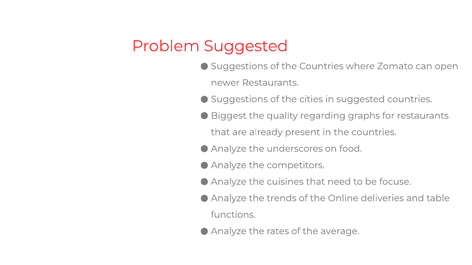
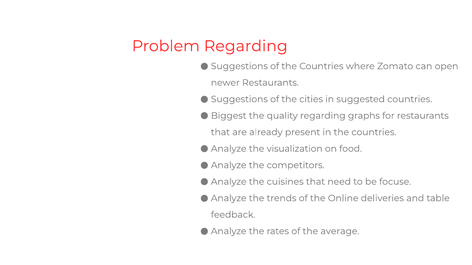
Problem Suggested: Suggested -> Regarding
underscores: underscores -> visualization
functions: functions -> feedback
